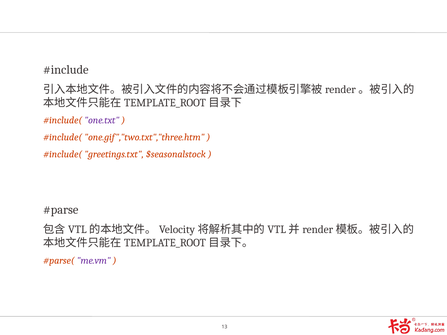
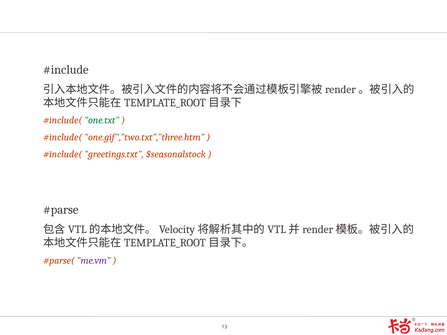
one.txt colour: purple -> green
